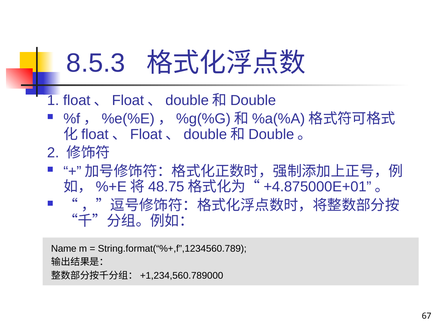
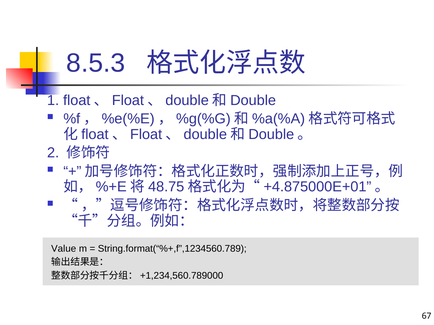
Name: Name -> Value
